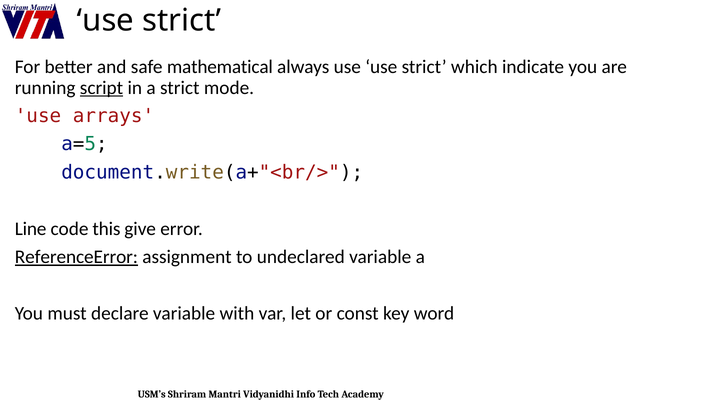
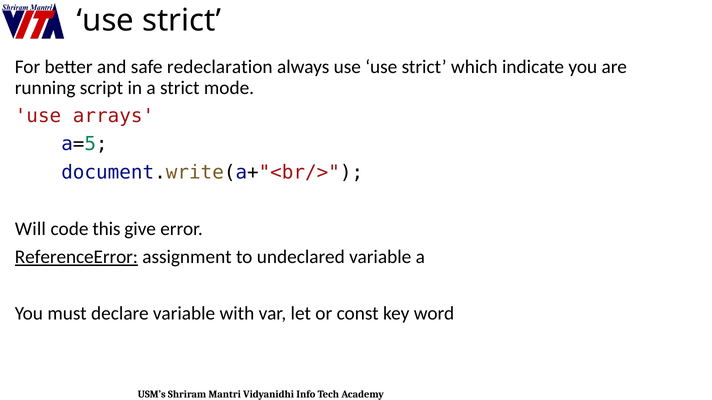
mathematical: mathematical -> redeclaration
script underline: present -> none
Line: Line -> Will
